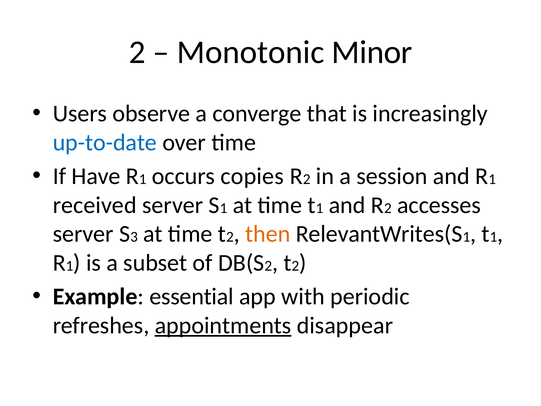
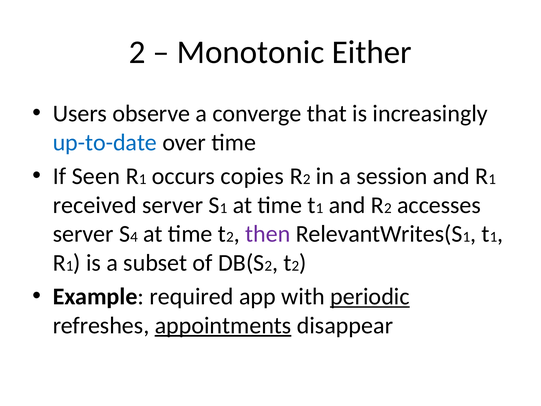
Minor: Minor -> Either
Have: Have -> Seen
3: 3 -> 4
then colour: orange -> purple
essential: essential -> required
periodic underline: none -> present
